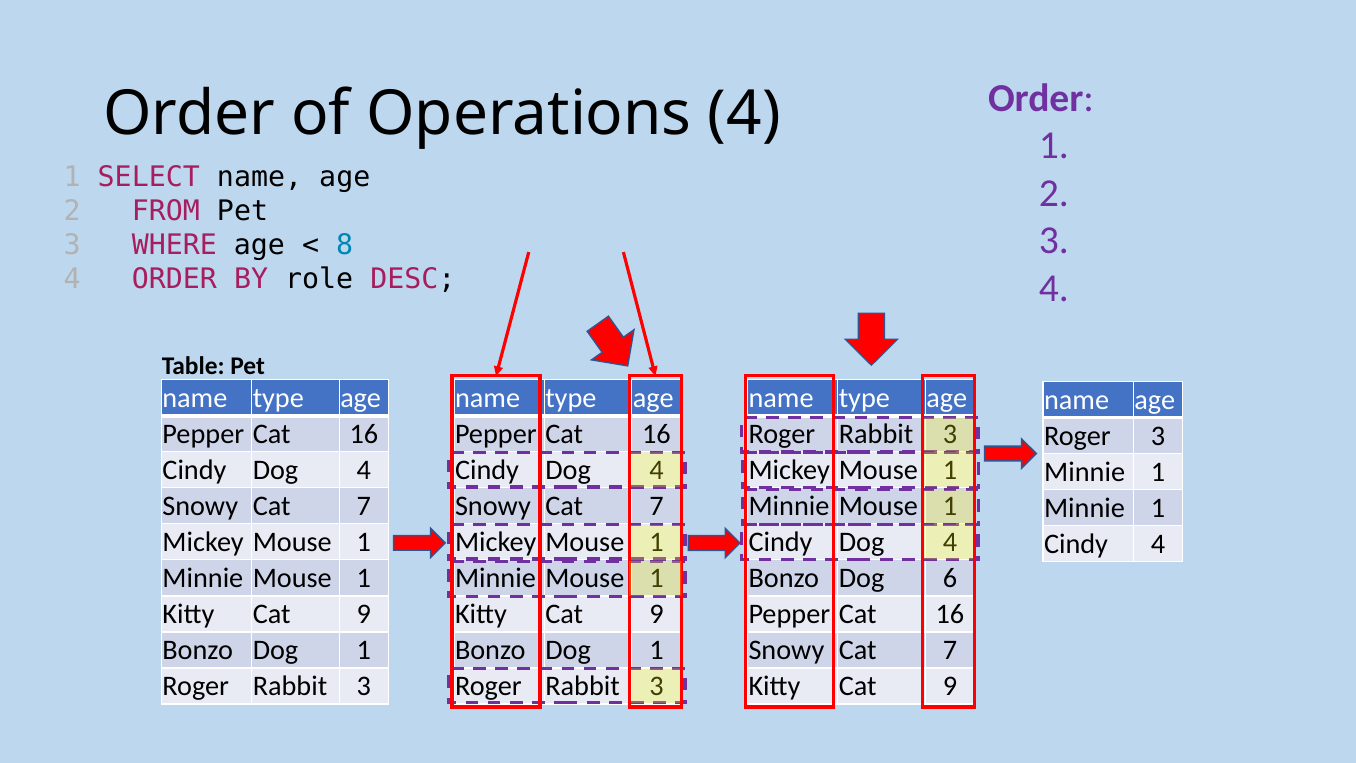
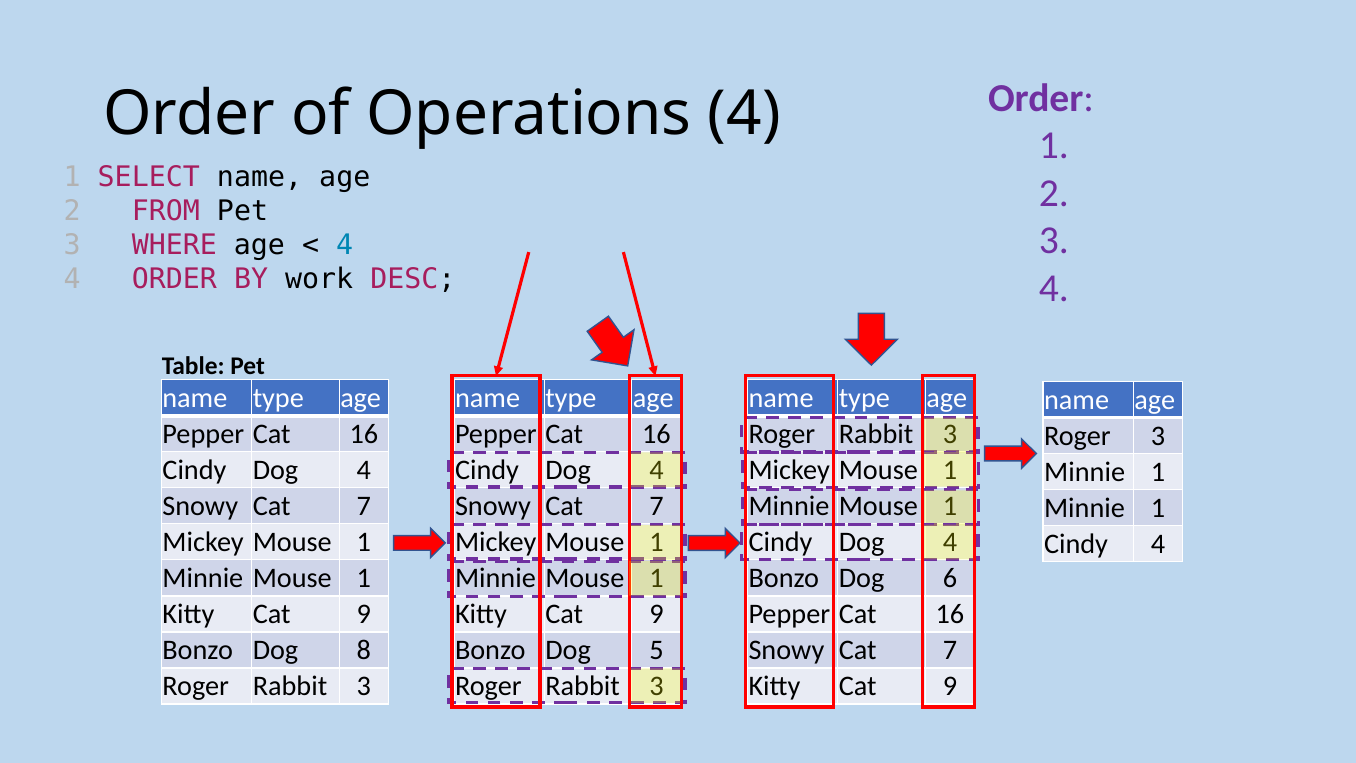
8 at (345, 245): 8 -> 4
role: role -> work
1 at (364, 650): 1 -> 8
1 at (657, 650): 1 -> 5
